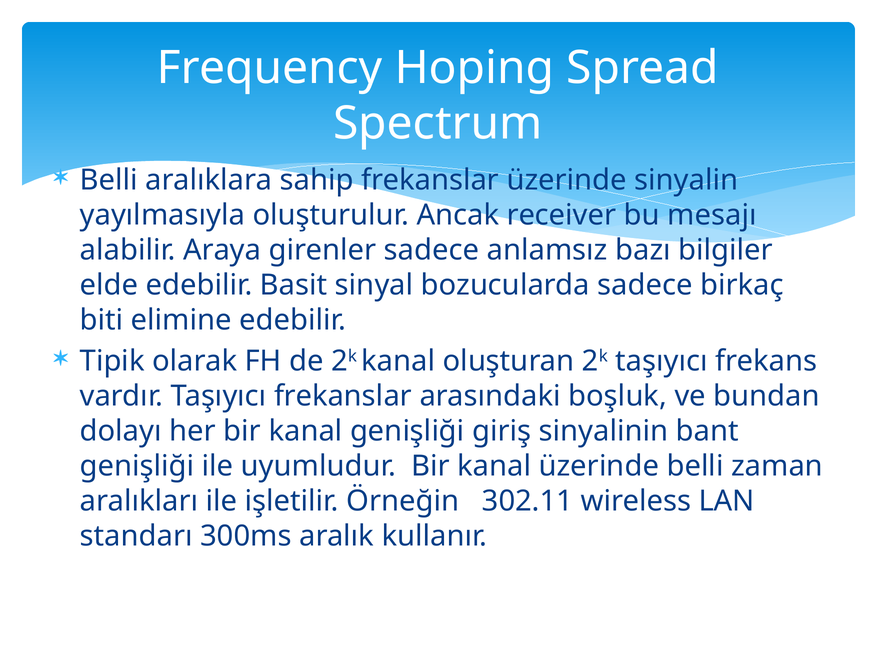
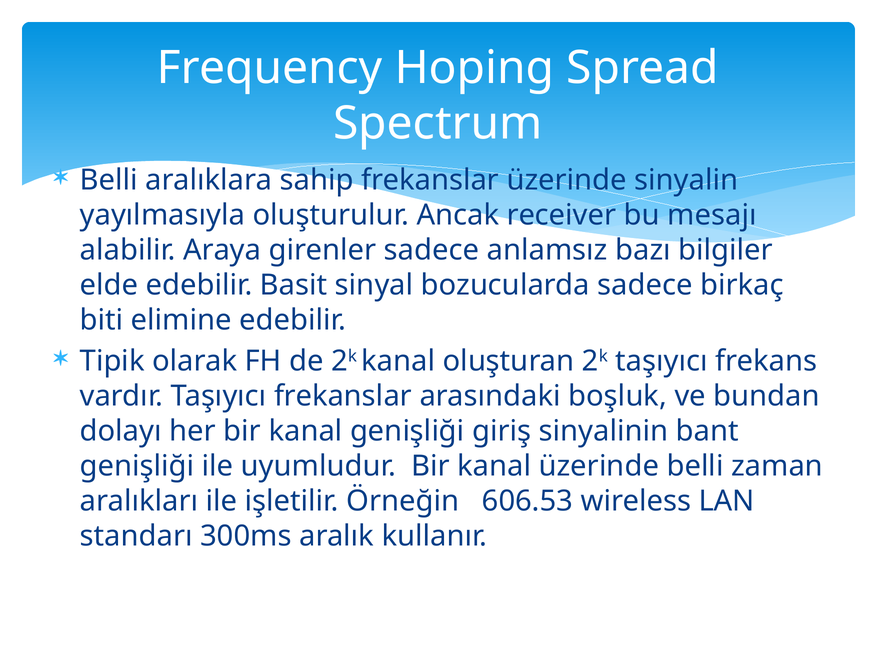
302.11: 302.11 -> 606.53
